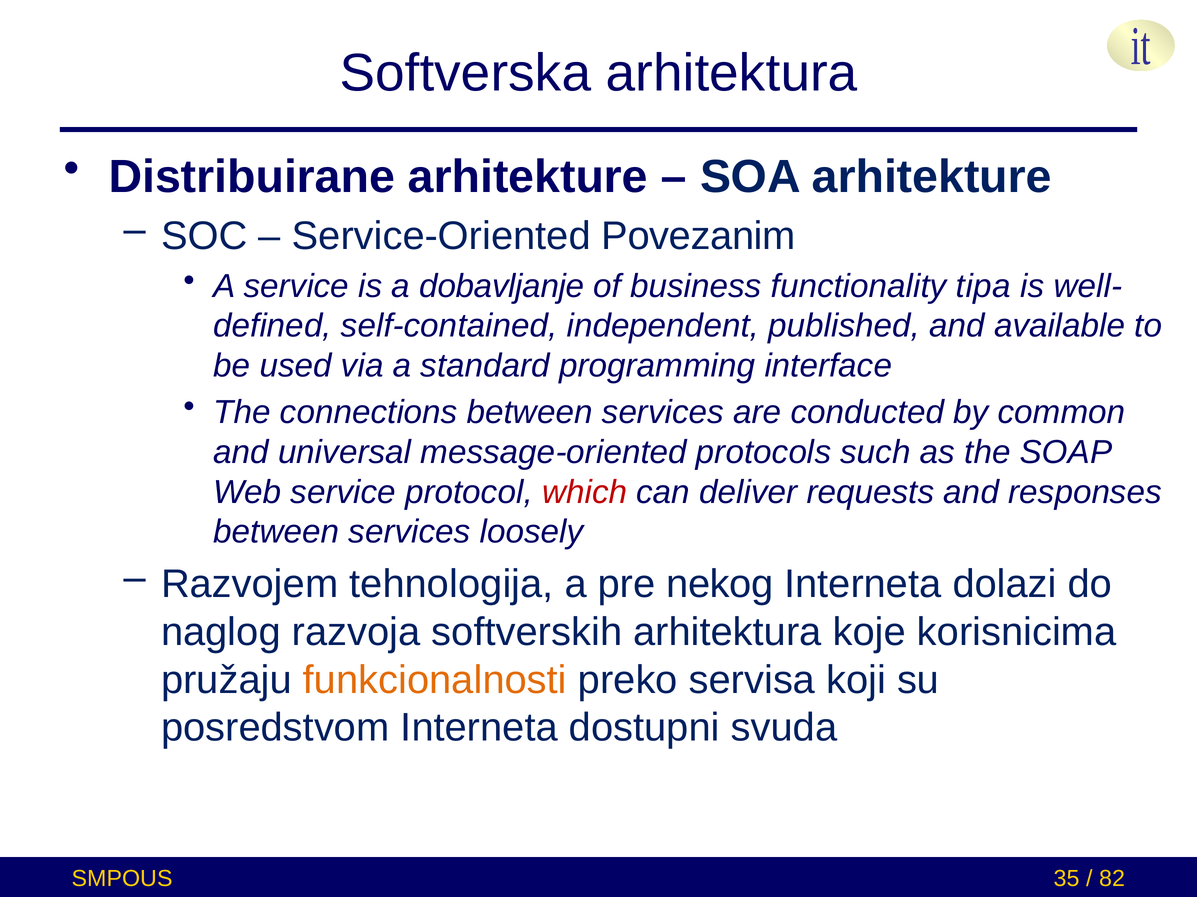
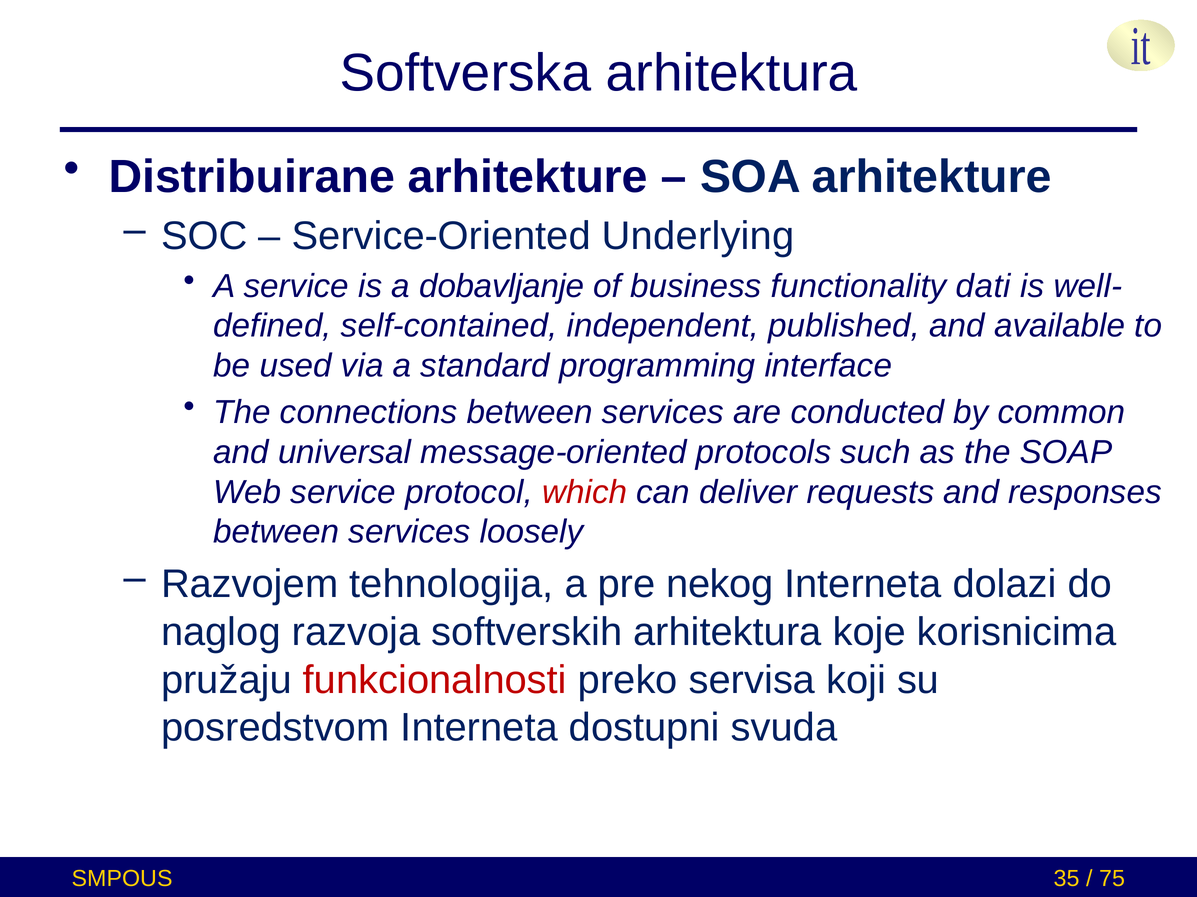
Povezanim: Povezanim -> Underlying
tipa: tipa -> dati
funkcionalnosti colour: orange -> red
82: 82 -> 75
